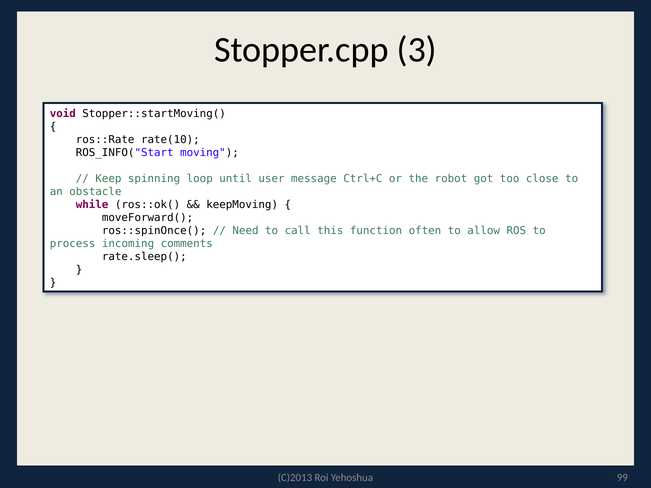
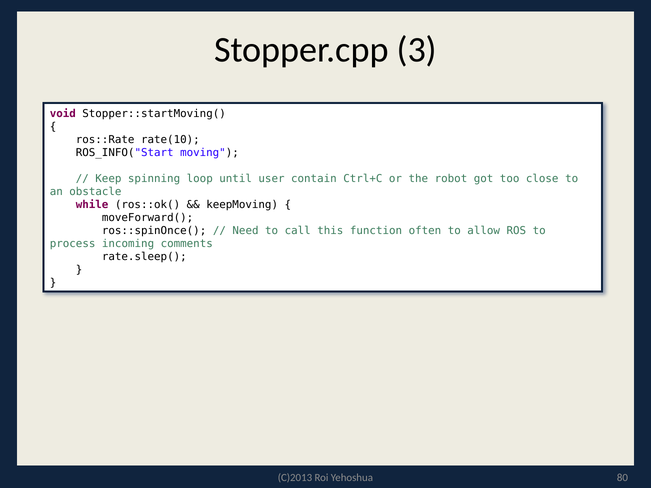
message: message -> contain
99: 99 -> 80
